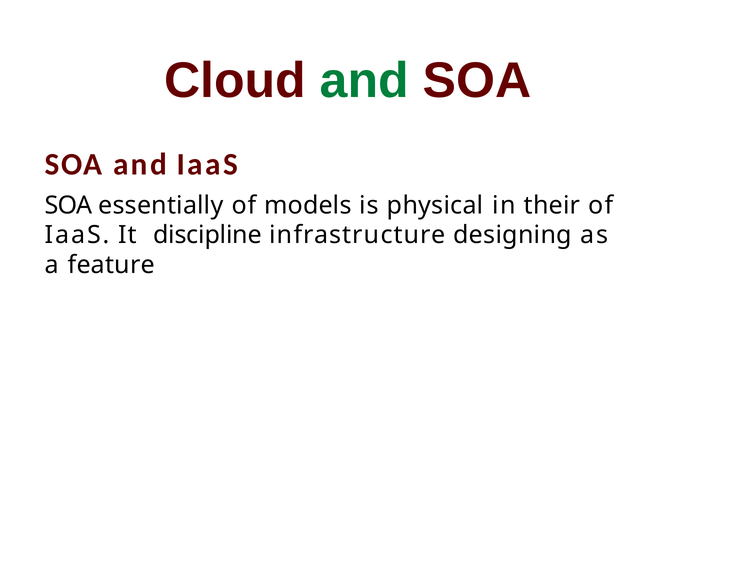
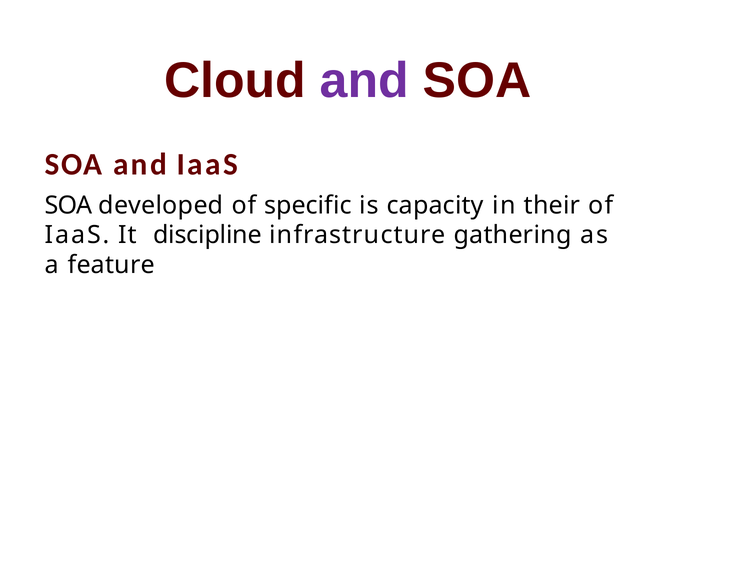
and at (364, 81) colour: green -> purple
essentially: essentially -> developed
models: models -> specific
physical: physical -> capacity
designing: designing -> gathering
